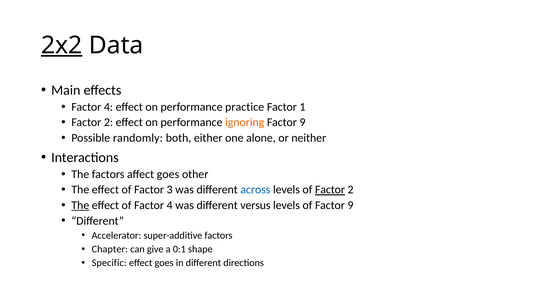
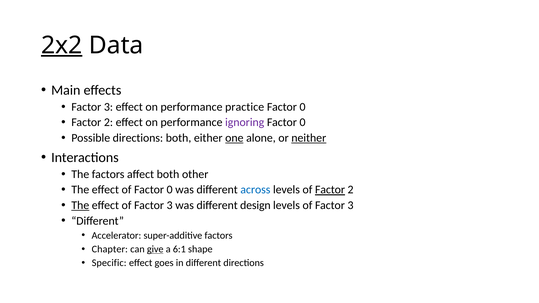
4 at (108, 107): 4 -> 3
1 at (303, 107): 1 -> 0
ignoring colour: orange -> purple
9 at (303, 123): 9 -> 0
Possible randomly: randomly -> directions
one underline: none -> present
neither underline: none -> present
affect goes: goes -> both
of Factor 3: 3 -> 0
effect of Factor 4: 4 -> 3
versus: versus -> design
levels of Factor 9: 9 -> 3
give underline: none -> present
0:1: 0:1 -> 6:1
